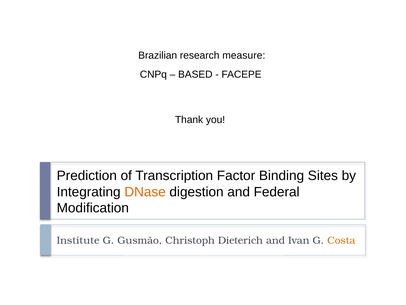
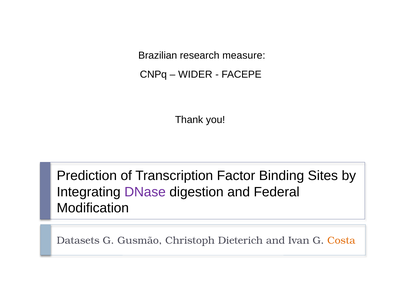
BASED: BASED -> WIDER
DNase colour: orange -> purple
Institute: Institute -> Datasets
